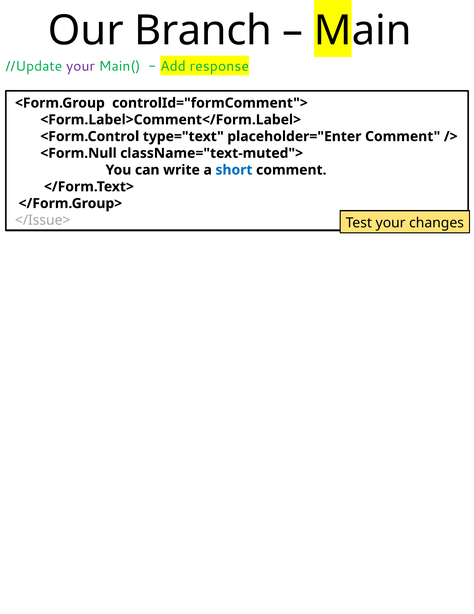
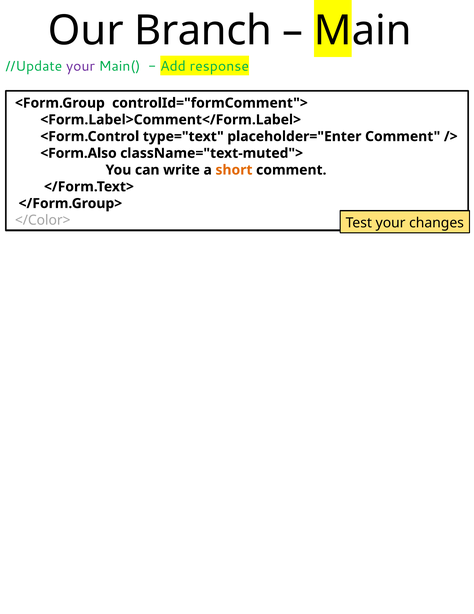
<Form.Null: <Form.Null -> <Form.Also
short colour: blue -> orange
</Issue>: </Issue> -> </Color>
